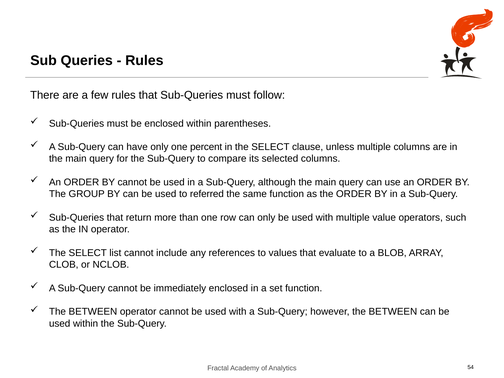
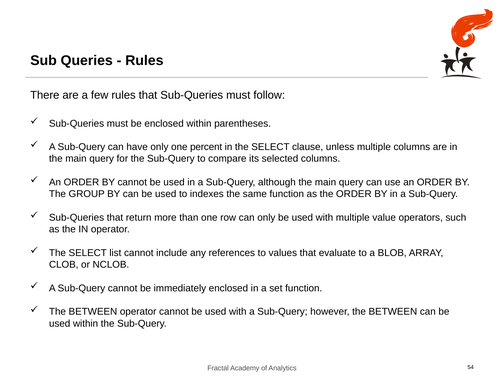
referred: referred -> indexes
